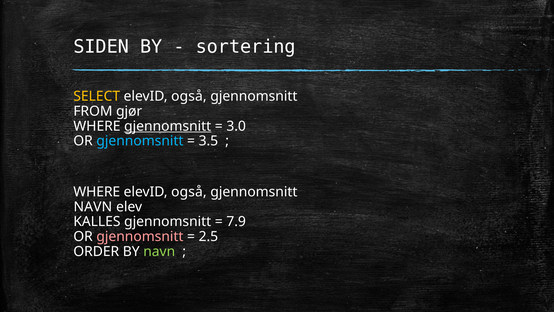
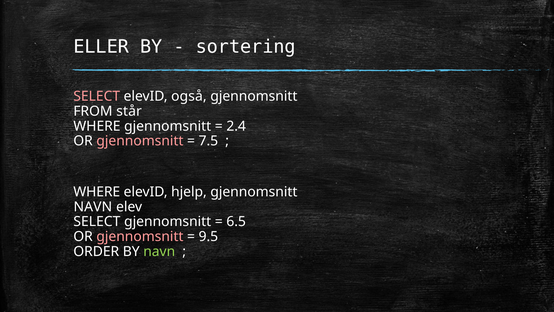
SIDEN: SIDEN -> ELLER
SELECT at (97, 96) colour: yellow -> pink
gjør: gjør -> står
gjennomsnitt at (168, 126) underline: present -> none
3.0: 3.0 -> 2.4
gjennomsnitt at (140, 141) colour: light blue -> pink
3.5: 3.5 -> 7.5
også at (189, 192): også -> hjelp
KALLES at (97, 222): KALLES -> SELECT
7.9: 7.9 -> 6.5
2.5: 2.5 -> 9.5
